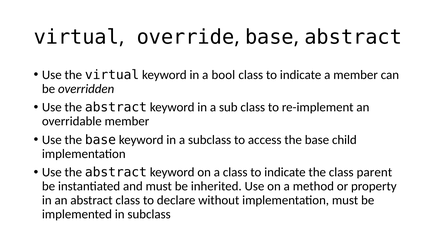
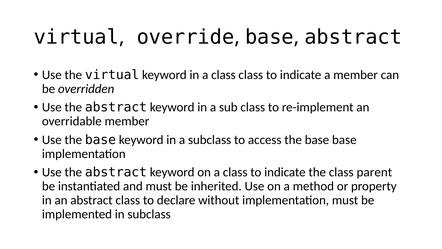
in a bool: bool -> class
base child: child -> base
